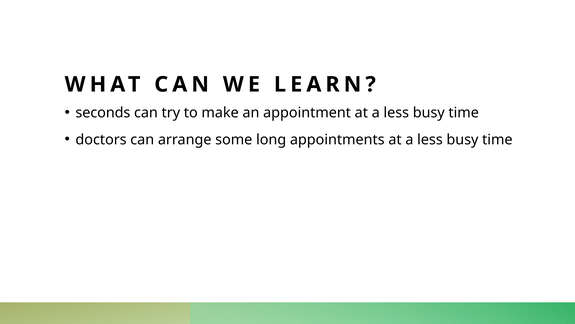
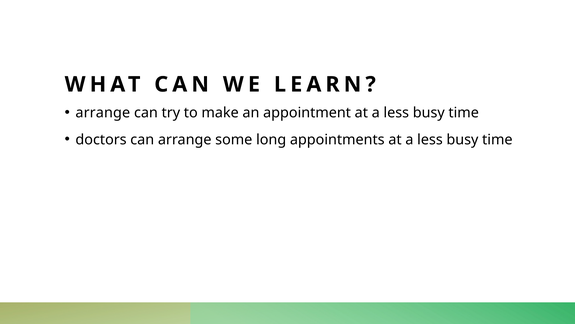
seconds at (103, 113): seconds -> arrange
